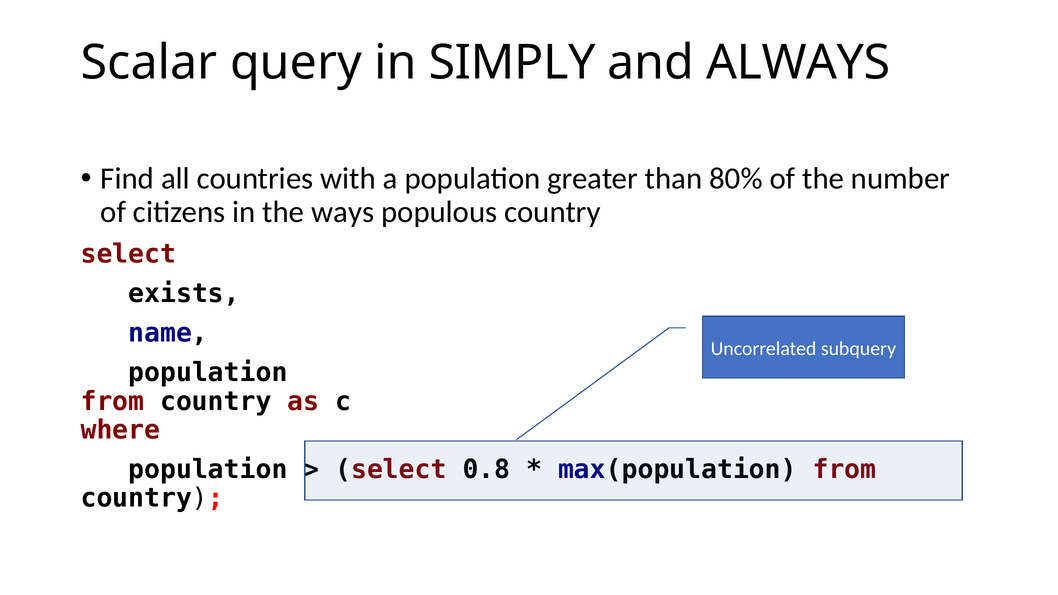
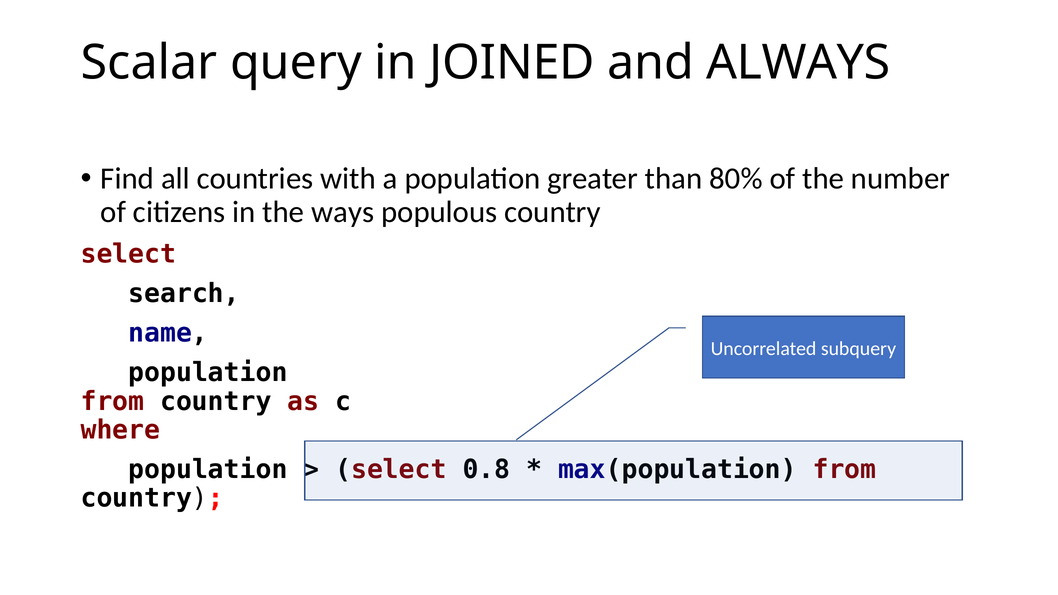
SIMPLY: SIMPLY -> JOINED
exists: exists -> search
